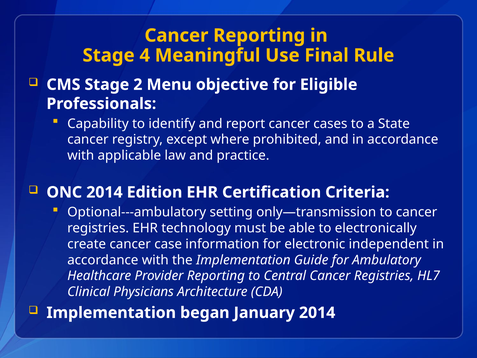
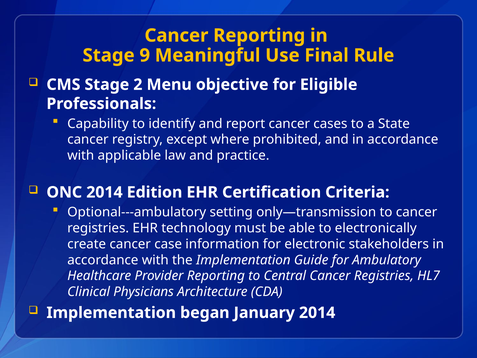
4: 4 -> 9
independent: independent -> stakeholders
